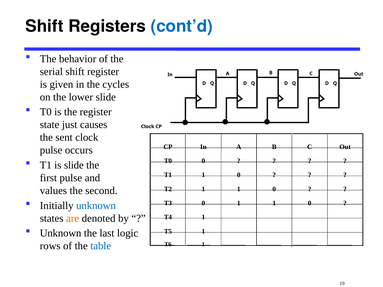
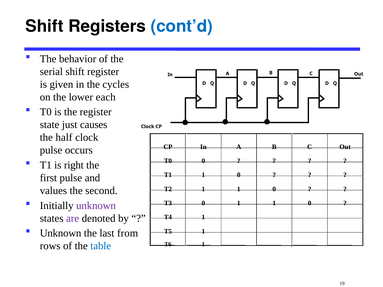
lower slide: slide -> each
sent: sent -> half
is slide: slide -> right
unknown at (96, 206) colour: blue -> purple
are colour: orange -> purple
logic: logic -> from
